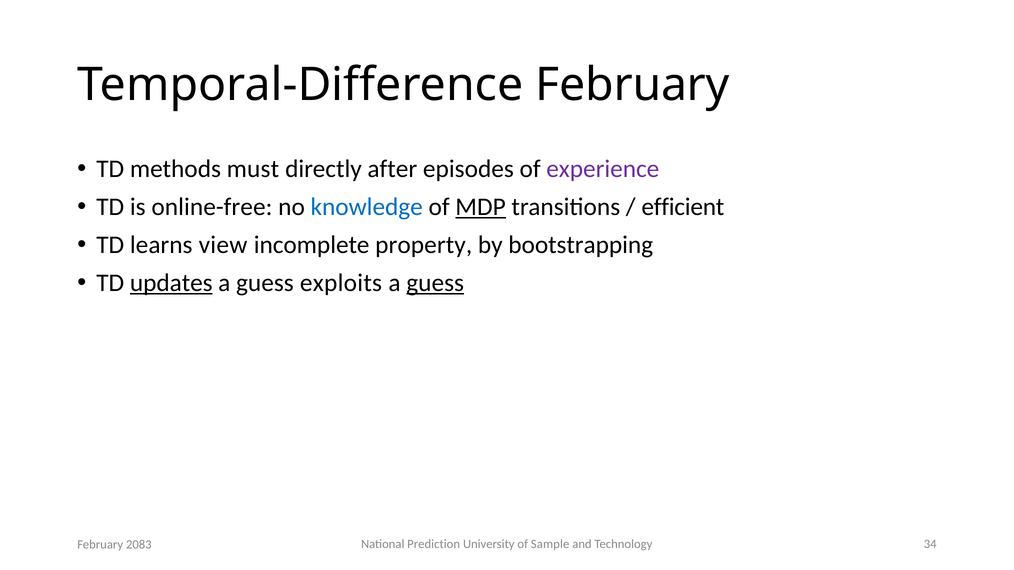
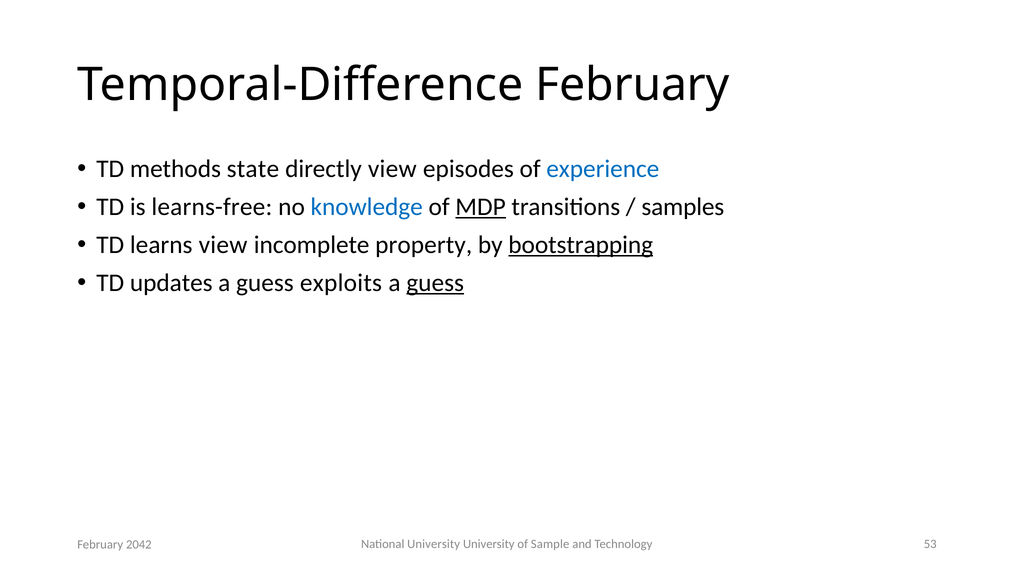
must: must -> state
directly after: after -> view
experience colour: purple -> blue
online-free: online-free -> learns-free
efficient: efficient -> samples
bootstrapping underline: none -> present
updates underline: present -> none
National Prediction: Prediction -> University
34: 34 -> 53
2083: 2083 -> 2042
